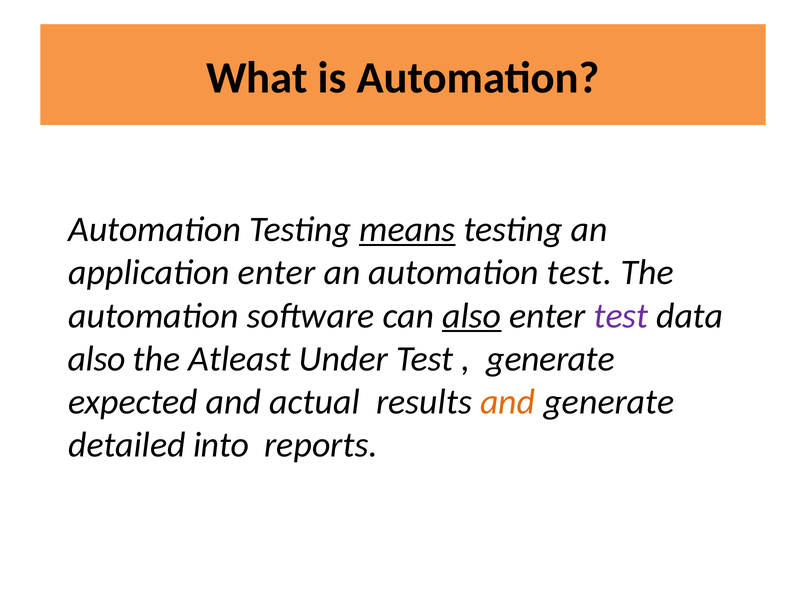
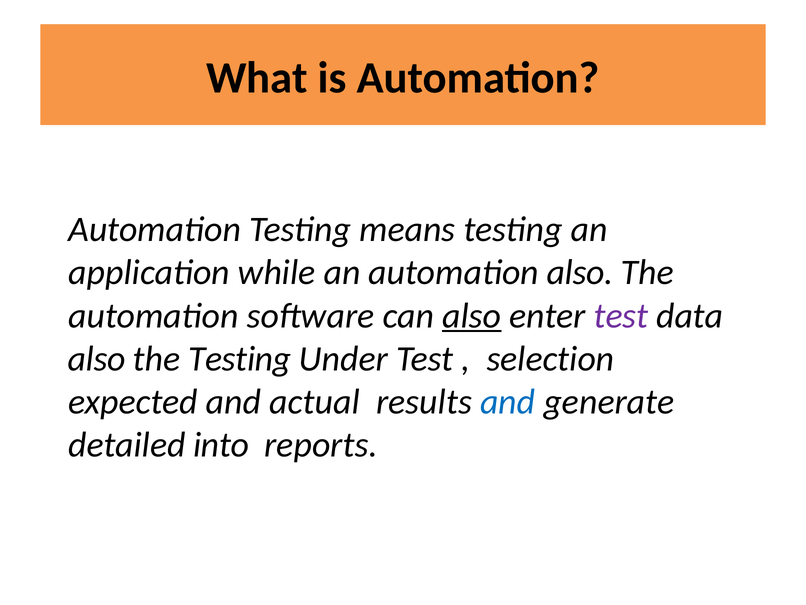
means underline: present -> none
application enter: enter -> while
automation test: test -> also
the Atleast: Atleast -> Testing
generate at (551, 358): generate -> selection
and at (508, 401) colour: orange -> blue
